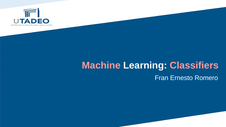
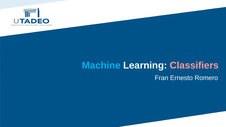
Machine colour: pink -> light blue
